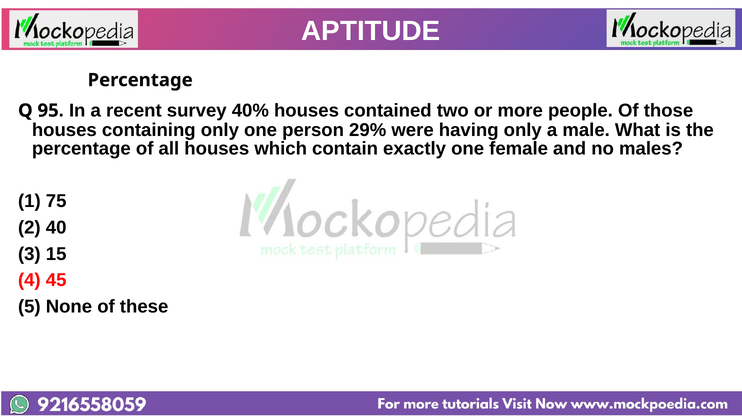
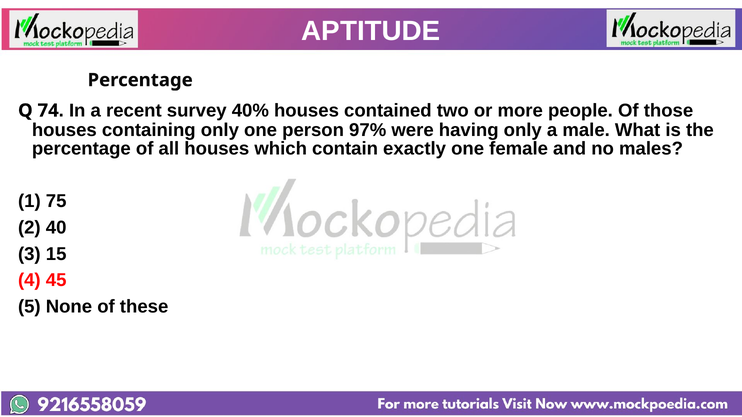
95: 95 -> 74
29%: 29% -> 97%
